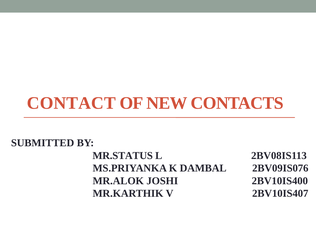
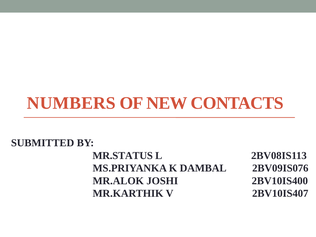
CONTACT: CONTACT -> NUMBERS
